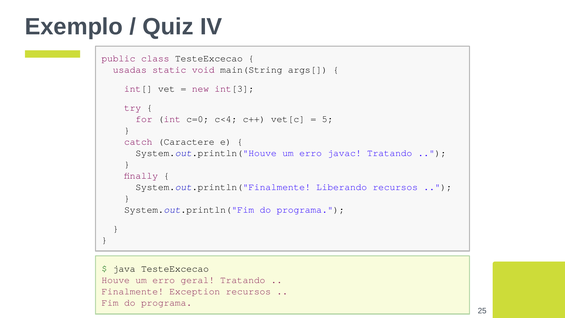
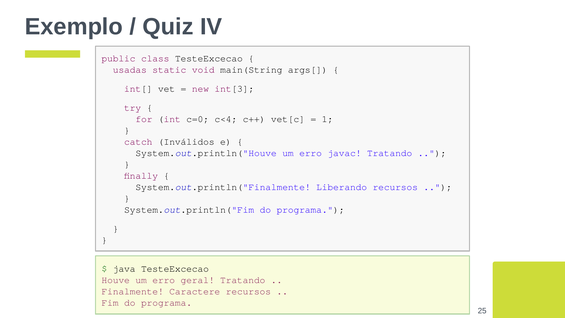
5: 5 -> 1
Caractere: Caractere -> Inválidos
Exception: Exception -> Caractere
